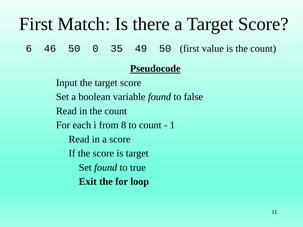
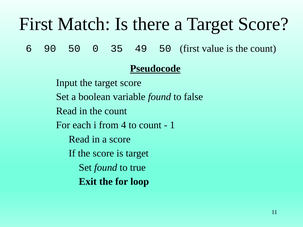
46: 46 -> 90
8: 8 -> 4
